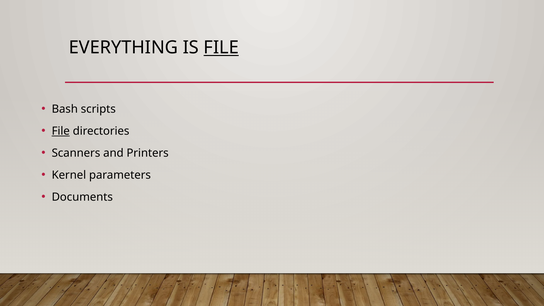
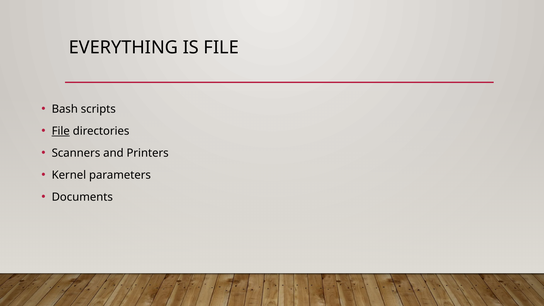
FILE at (221, 48) underline: present -> none
